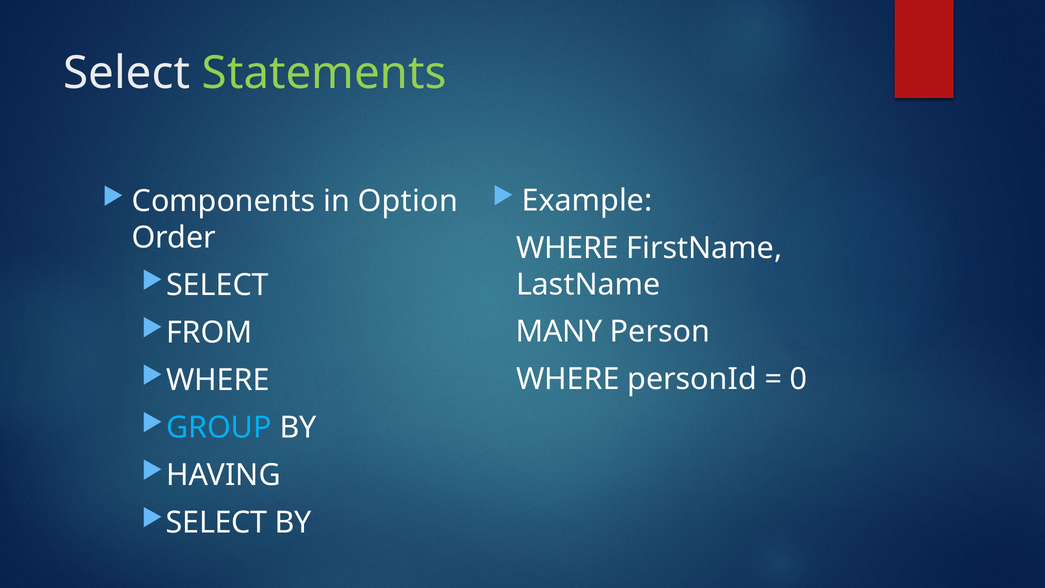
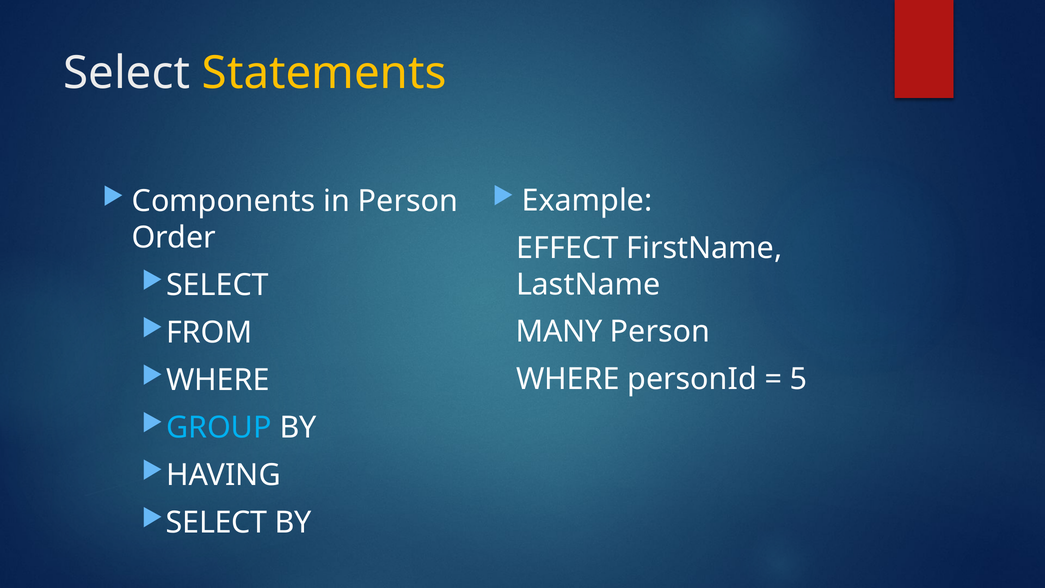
Statements colour: light green -> yellow
in Option: Option -> Person
WHERE at (567, 248): WHERE -> EFFECT
0: 0 -> 5
